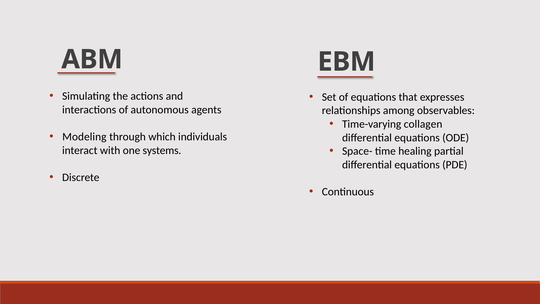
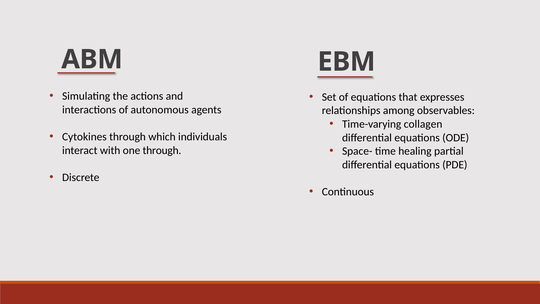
Modeling: Modeling -> Cytokines
one systems: systems -> through
